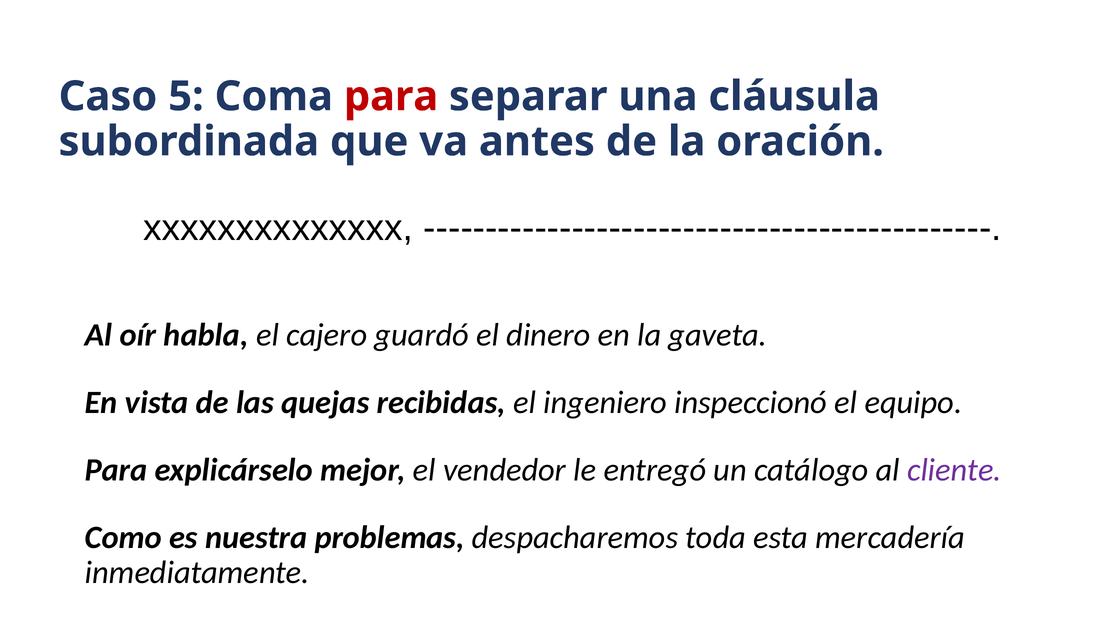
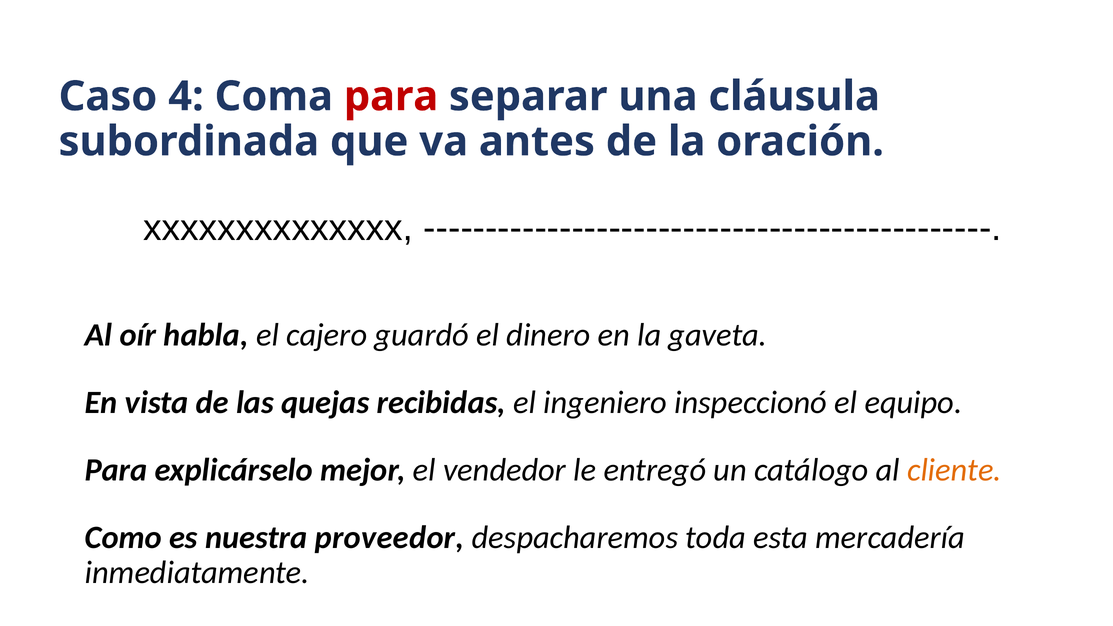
5: 5 -> 4
cliente colour: purple -> orange
problemas: problemas -> proveedor
